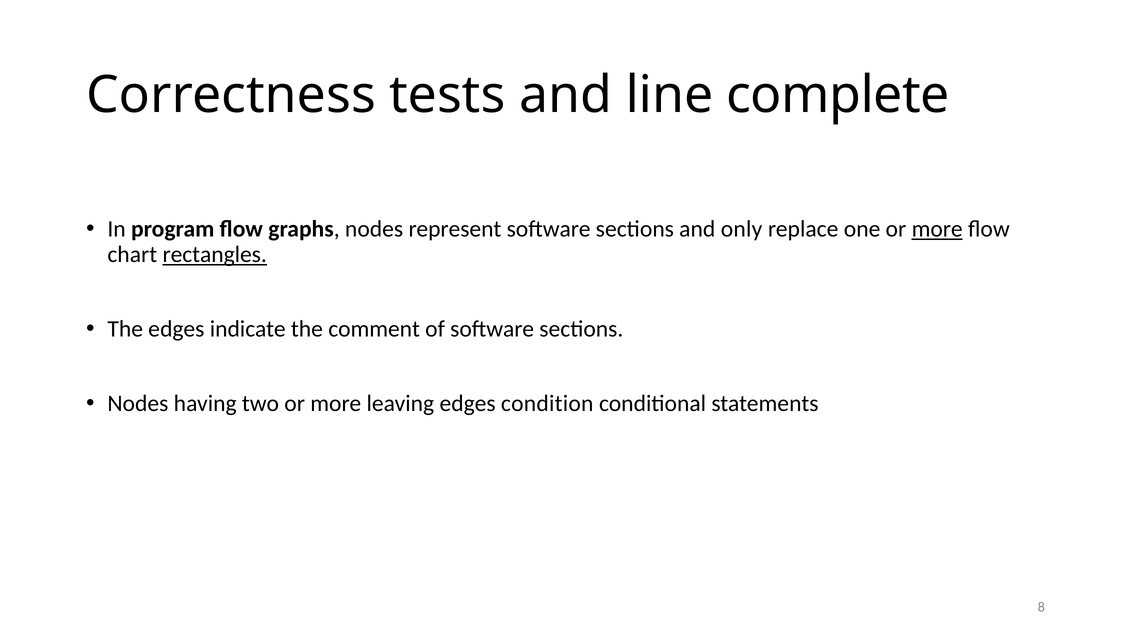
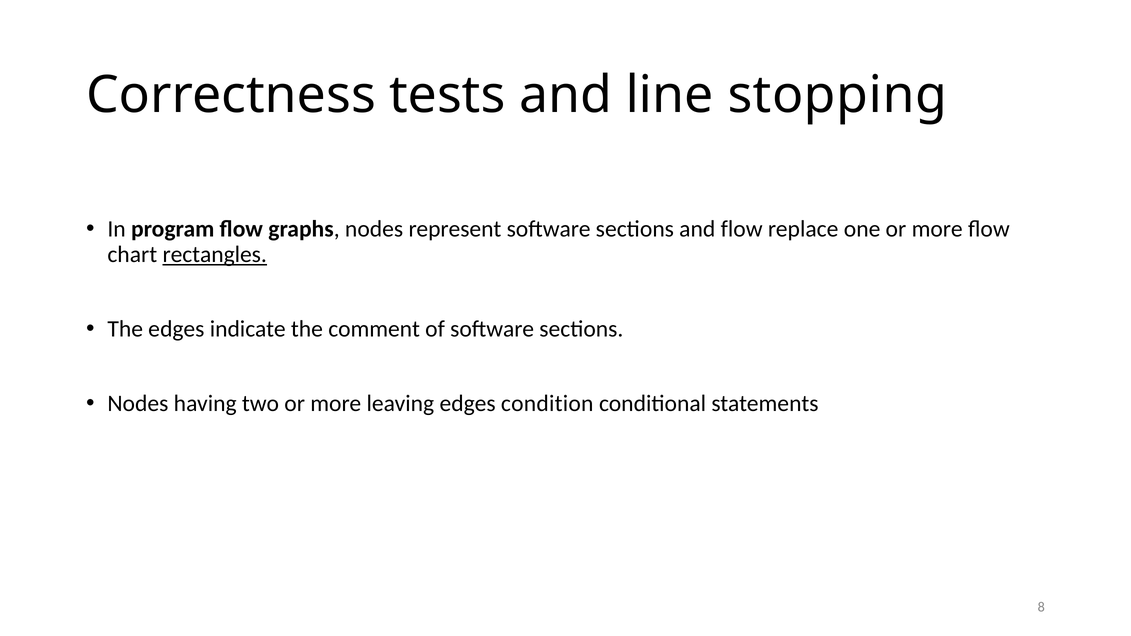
complete: complete -> stopping
and only: only -> flow
more at (937, 229) underline: present -> none
